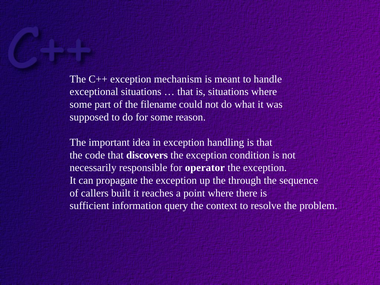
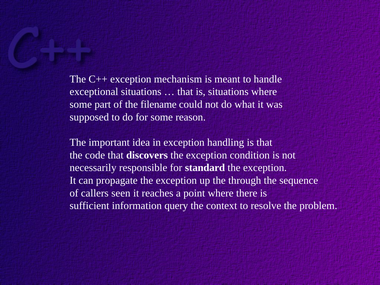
operator: operator -> standard
built: built -> seen
